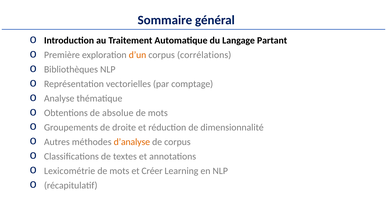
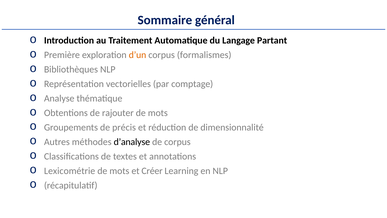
corrélations: corrélations -> formalismes
absolue: absolue -> rajouter
droite: droite -> précis
d’analyse colour: orange -> black
